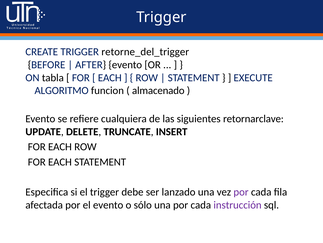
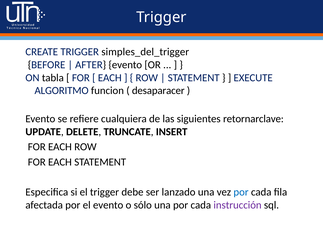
retorne_del_trigger: retorne_del_trigger -> simples_del_trigger
almacenado: almacenado -> desaparacer
por at (241, 192) colour: purple -> blue
